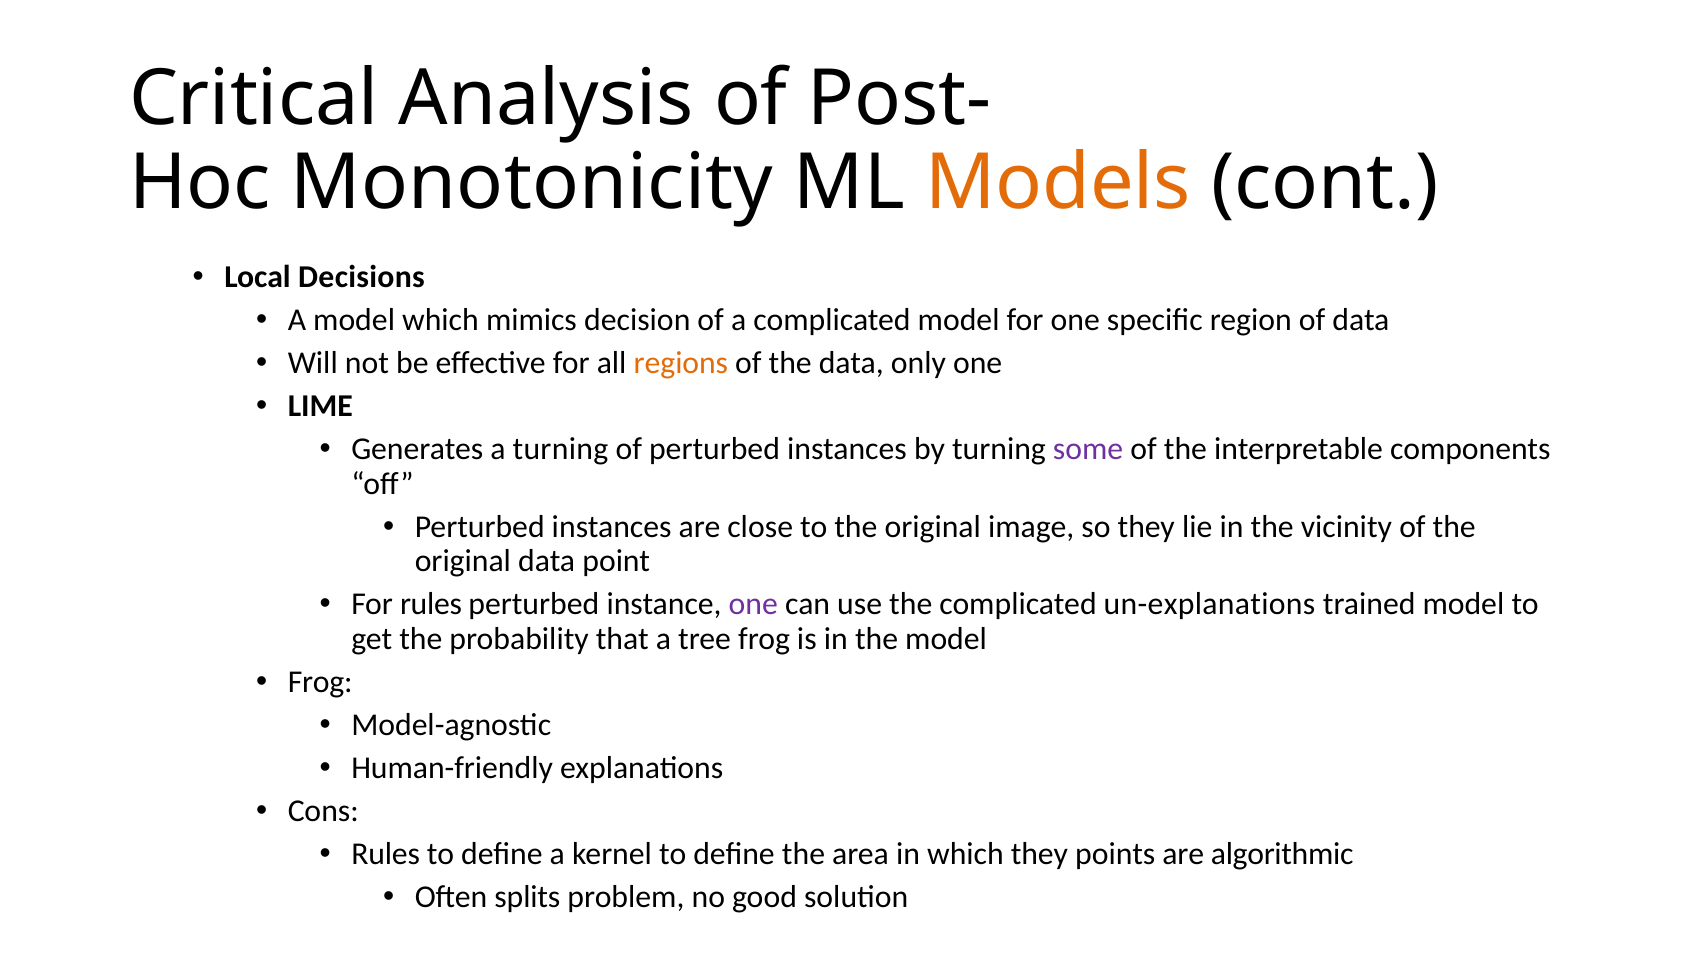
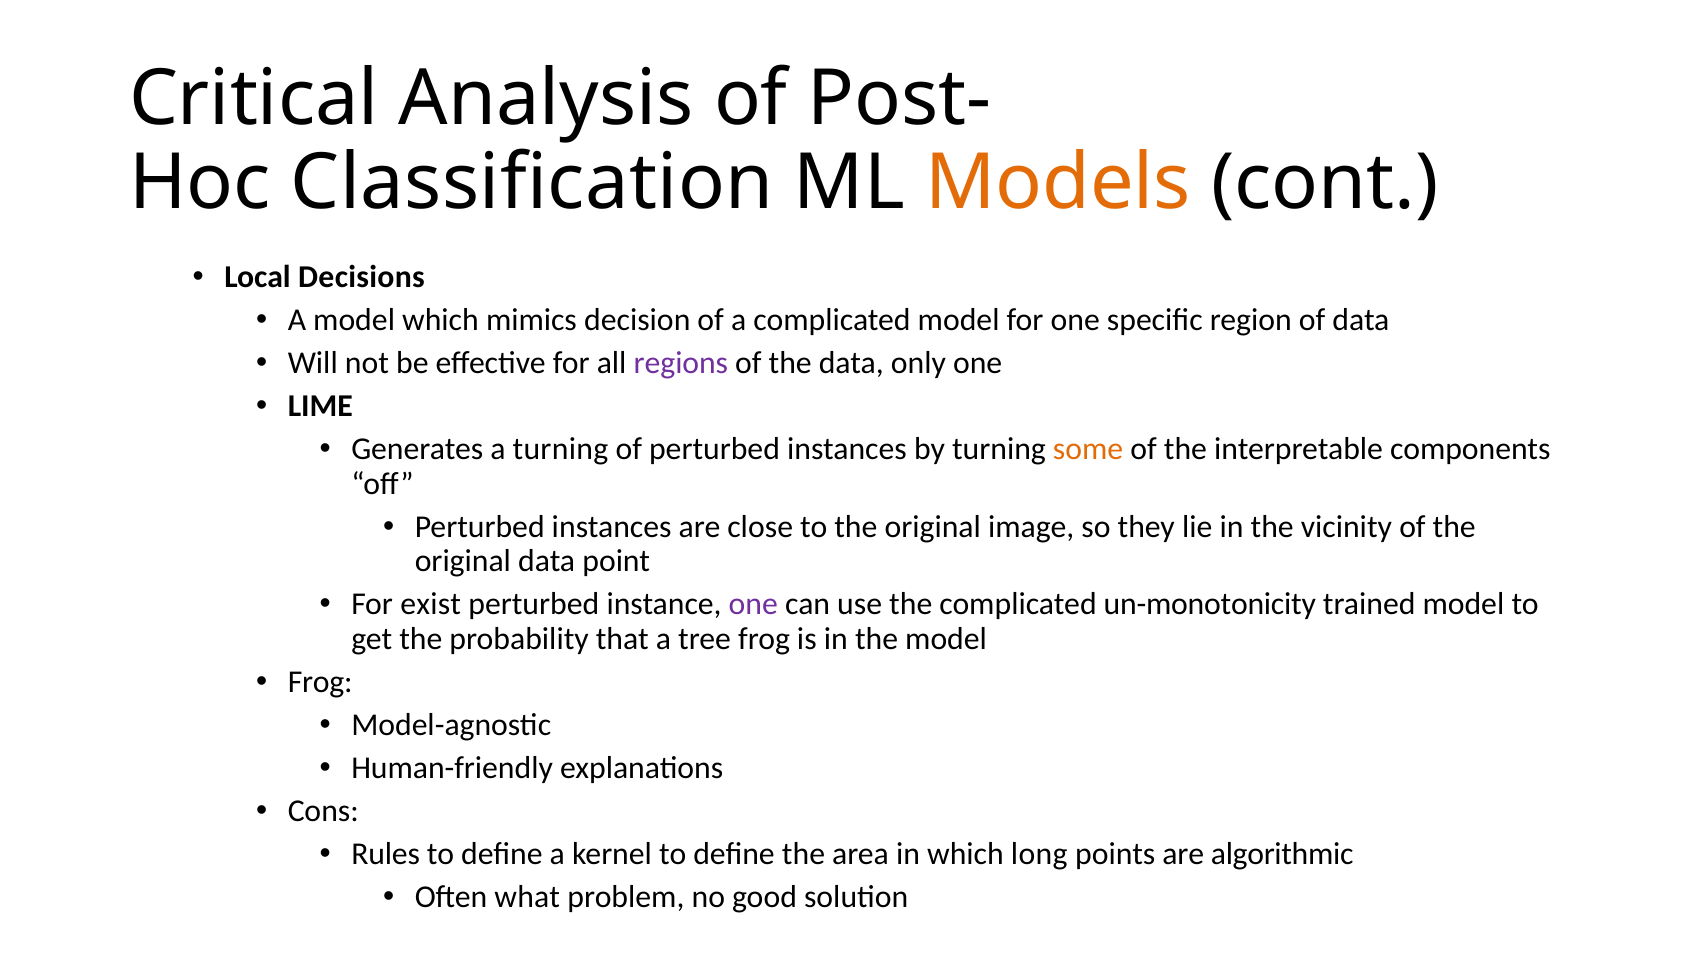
Monotonicity: Monotonicity -> Classification
regions colour: orange -> purple
some colour: purple -> orange
For rules: rules -> exist
un-explanations: un-explanations -> un-monotonicity
which they: they -> long
splits: splits -> what
